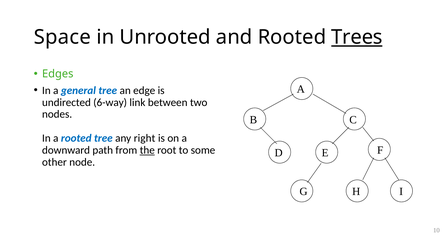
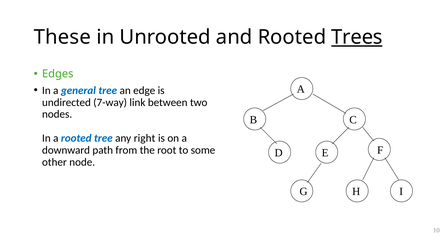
Space: Space -> These
6-way: 6-way -> 7-way
the underline: present -> none
